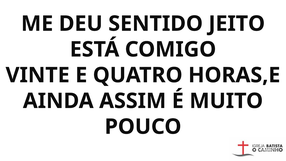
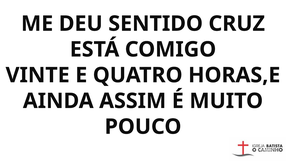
JEITO: JEITO -> CRUZ
